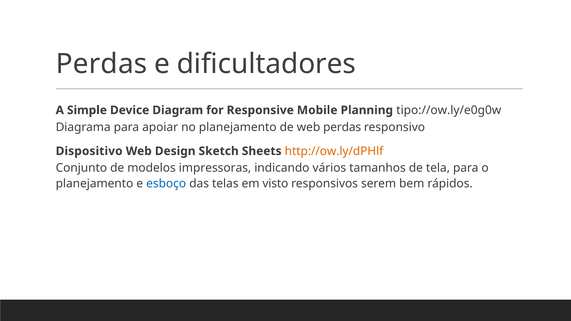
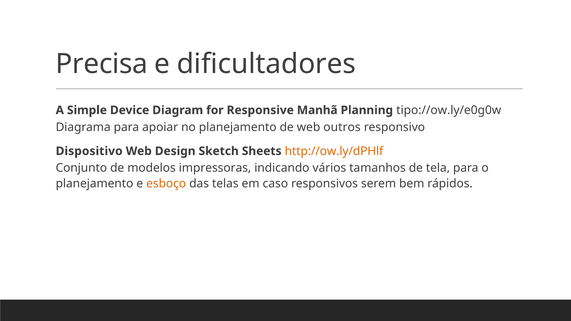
Perdas at (101, 64): Perdas -> Precisa
Mobile: Mobile -> Manhã
web perdas: perdas -> outros
esboço colour: blue -> orange
visto: visto -> caso
